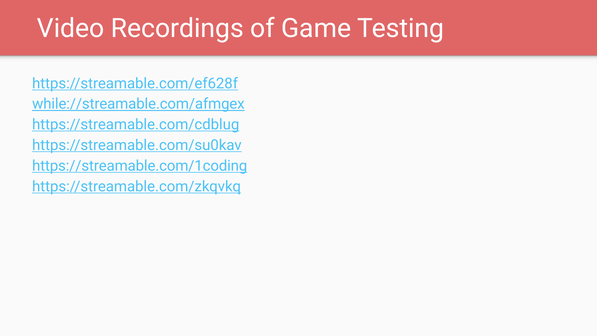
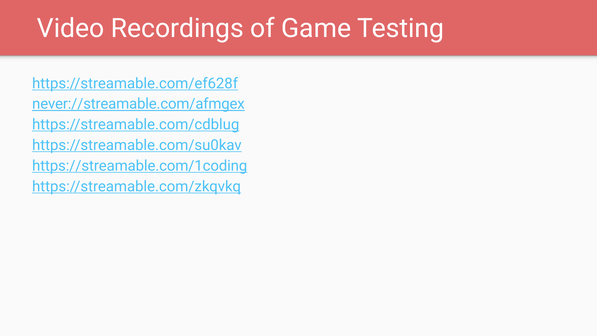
while://streamable.com/afmgex: while://streamable.com/afmgex -> never://streamable.com/afmgex
